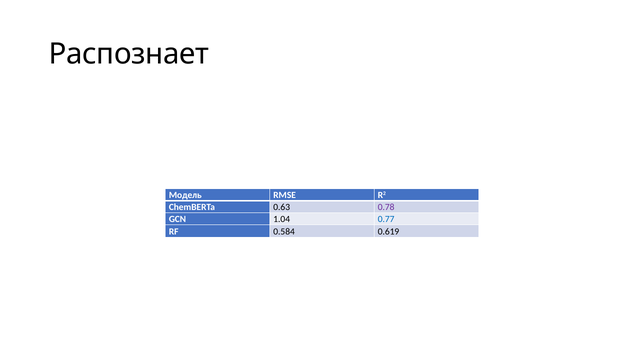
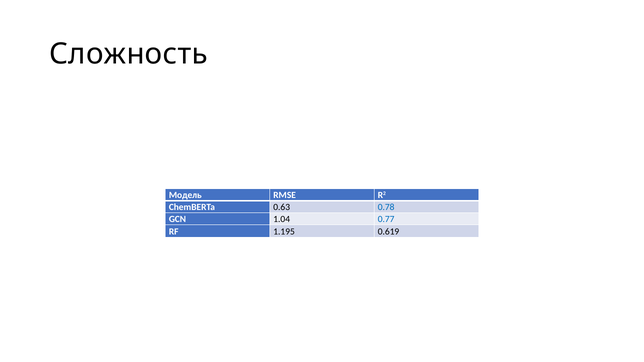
Распознает: Распознает -> Сложность
0.78 colour: purple -> blue
0.584: 0.584 -> 1.195
